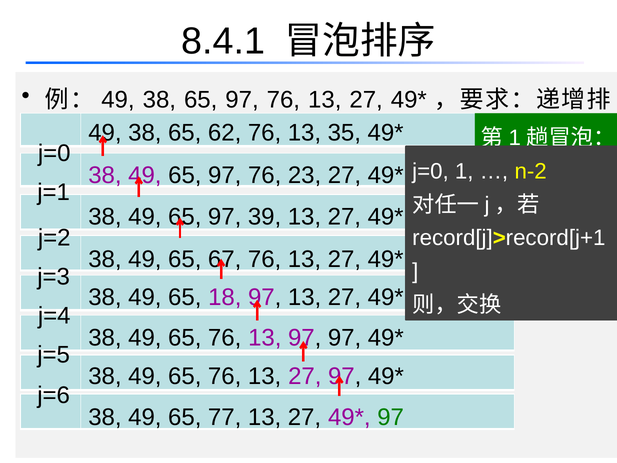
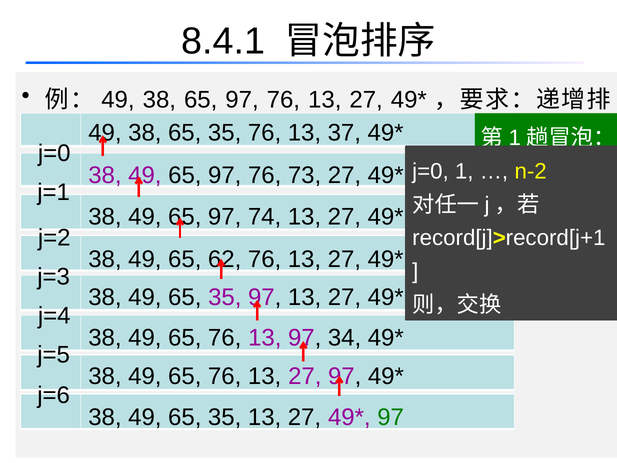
38 65 62: 62 -> 35
35: 35 -> 37
23: 23 -> 73
39: 39 -> 74
67: 67 -> 62
18 at (225, 297): 18 -> 35
97 97: 97 -> 34
77 at (225, 417): 77 -> 35
